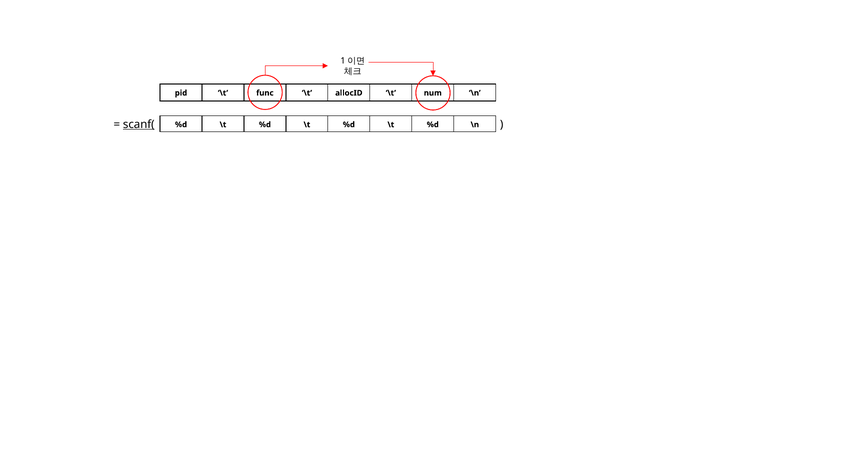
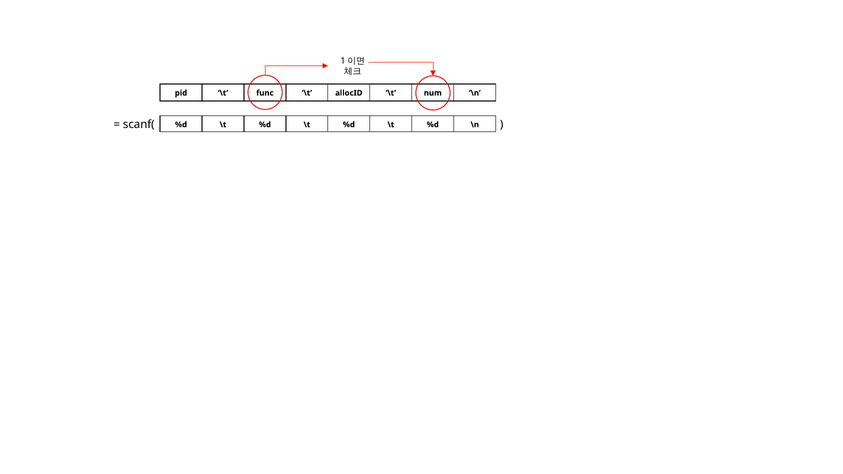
scanf( underline: present -> none
